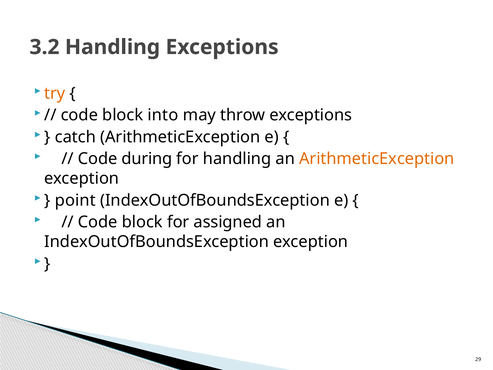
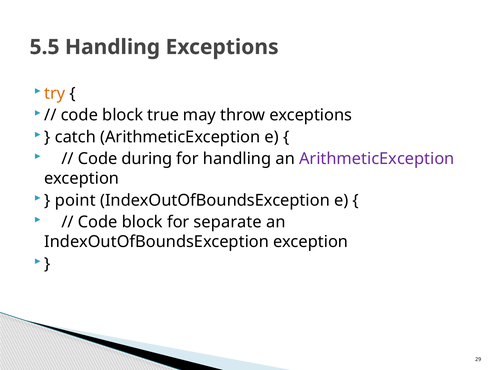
3.2: 3.2 -> 5.5
into: into -> true
ArithmeticException at (377, 159) colour: orange -> purple
assigned: assigned -> separate
